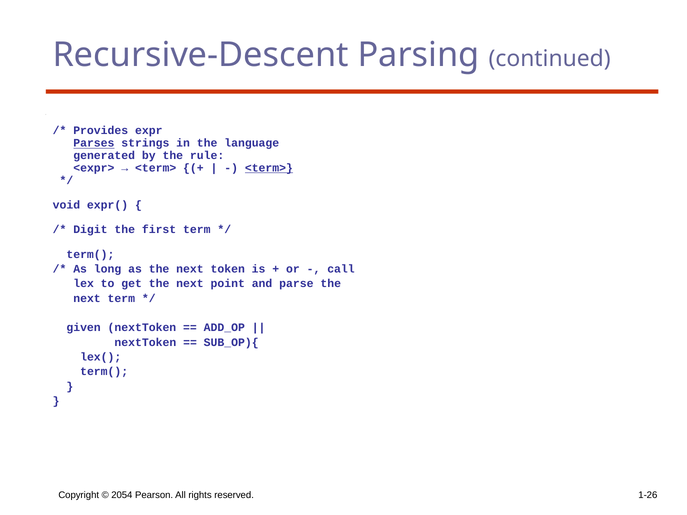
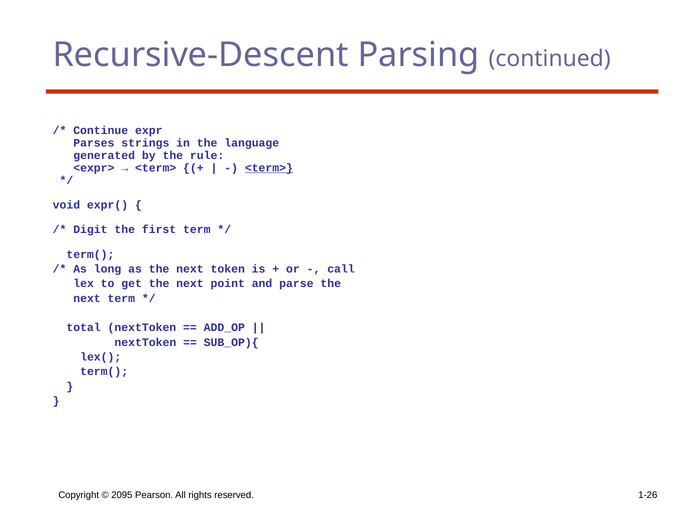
Provides: Provides -> Continue
Parses underline: present -> none
given: given -> total
2054: 2054 -> 2095
